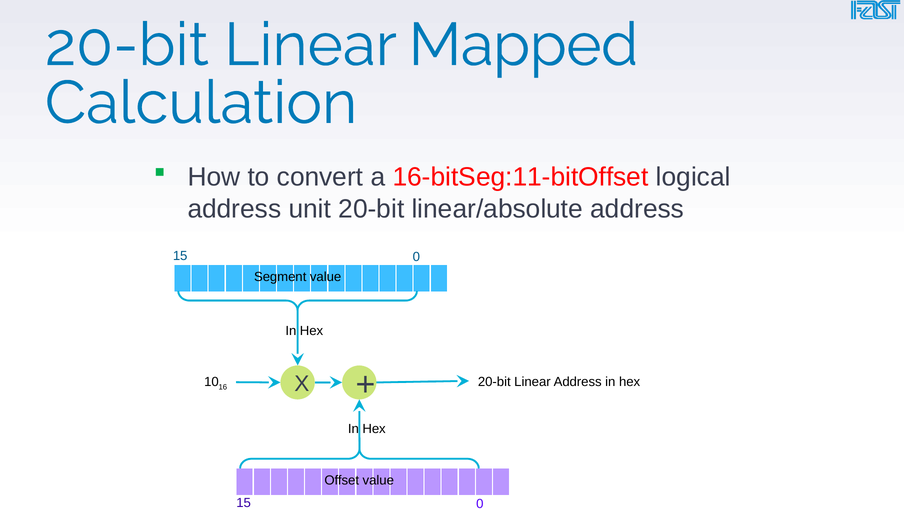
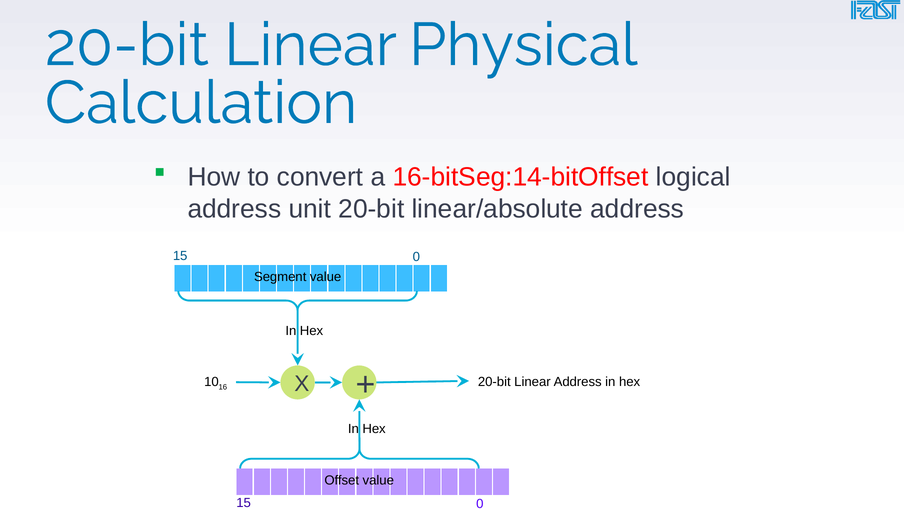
Mapped: Mapped -> Physical
16-bitSeg:11-bitOffset: 16-bitSeg:11-bitOffset -> 16-bitSeg:14-bitOffset
